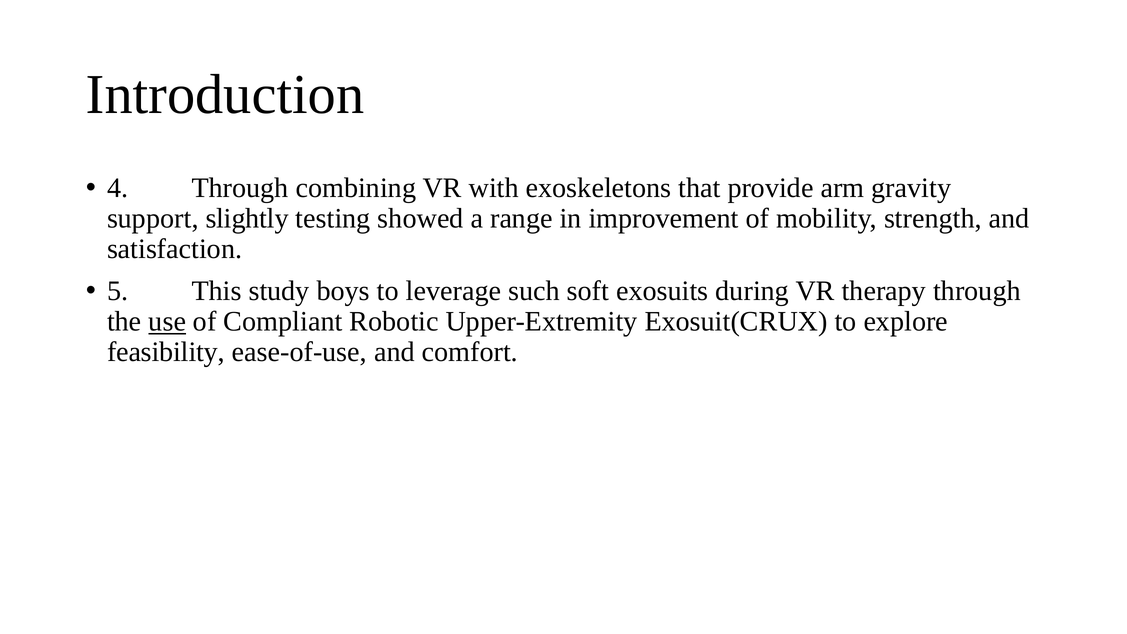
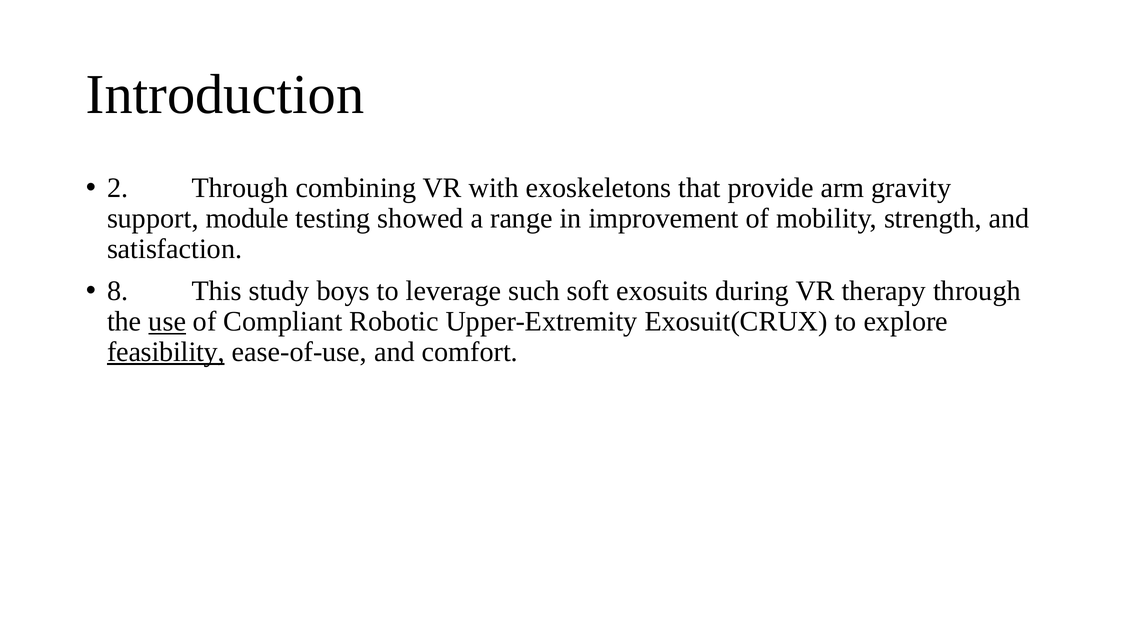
4: 4 -> 2
slightly: slightly -> module
5: 5 -> 8
feasibility underline: none -> present
